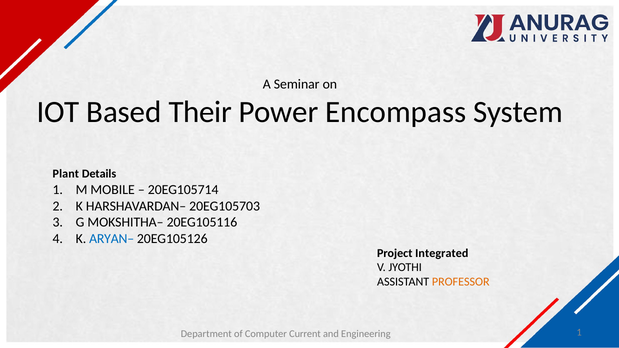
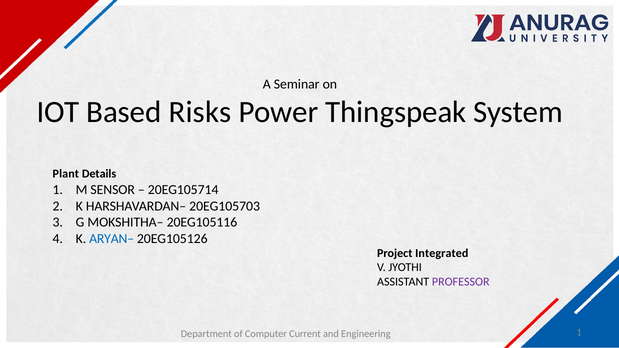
Their: Their -> Risks
Encompass: Encompass -> Thingspeak
MOBILE: MOBILE -> SENSOR
PROFESSOR colour: orange -> purple
